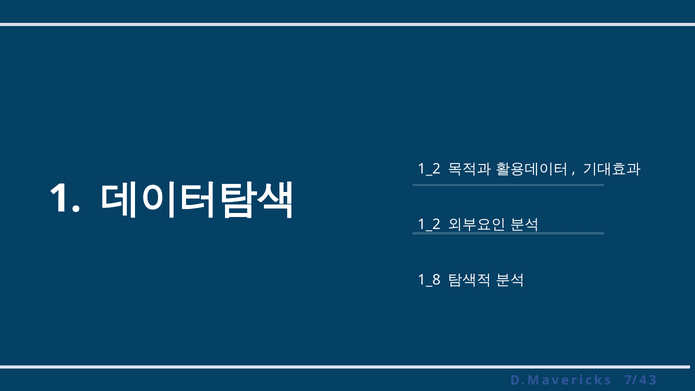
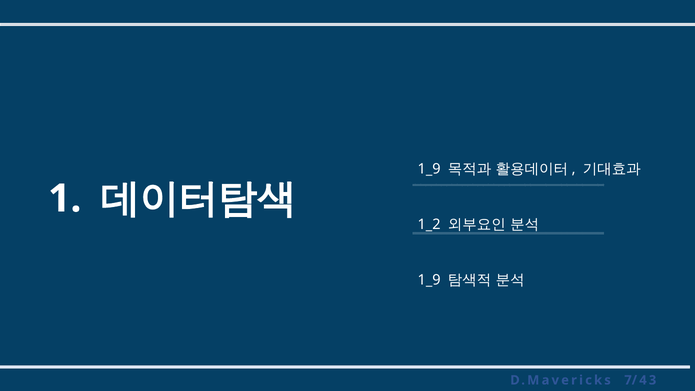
1_2 at (429, 169): 1_2 -> 1_9
1_8 at (429, 280): 1_8 -> 1_9
